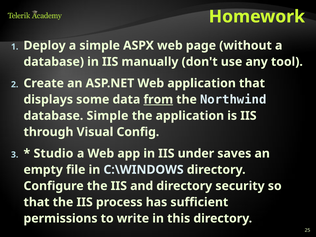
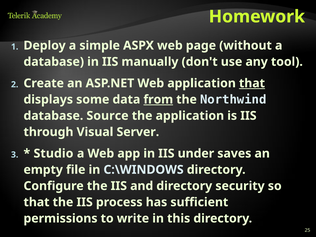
that at (252, 83) underline: none -> present
database Simple: Simple -> Source
Config: Config -> Server
